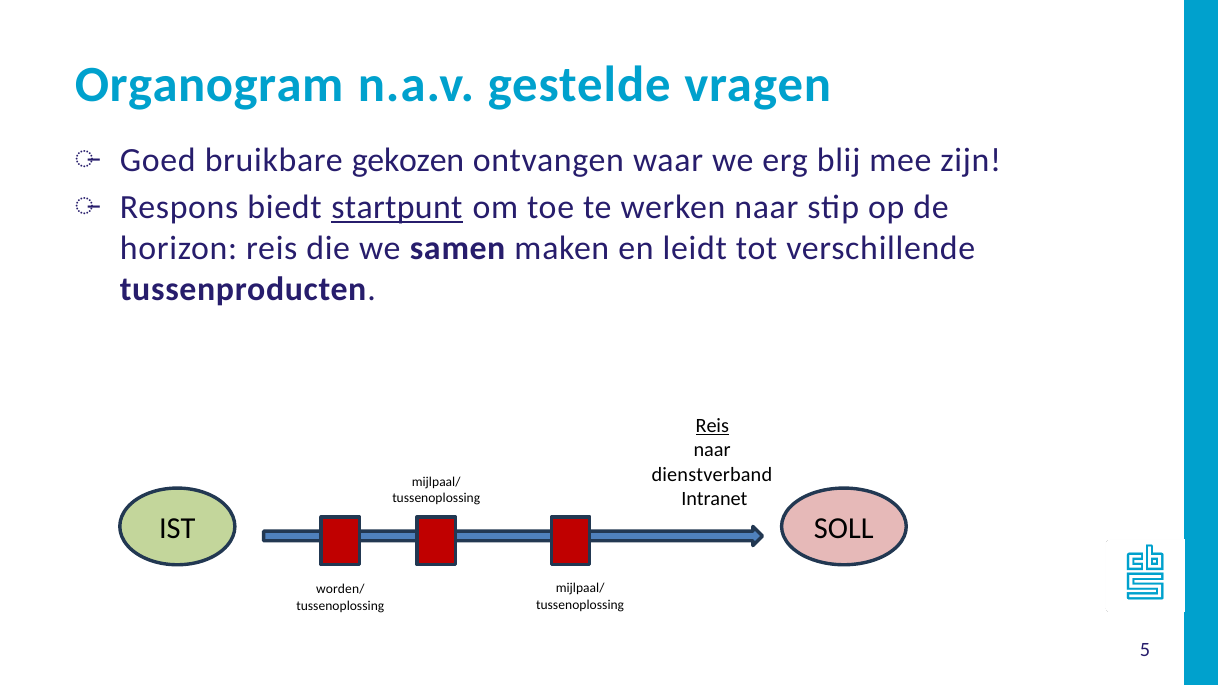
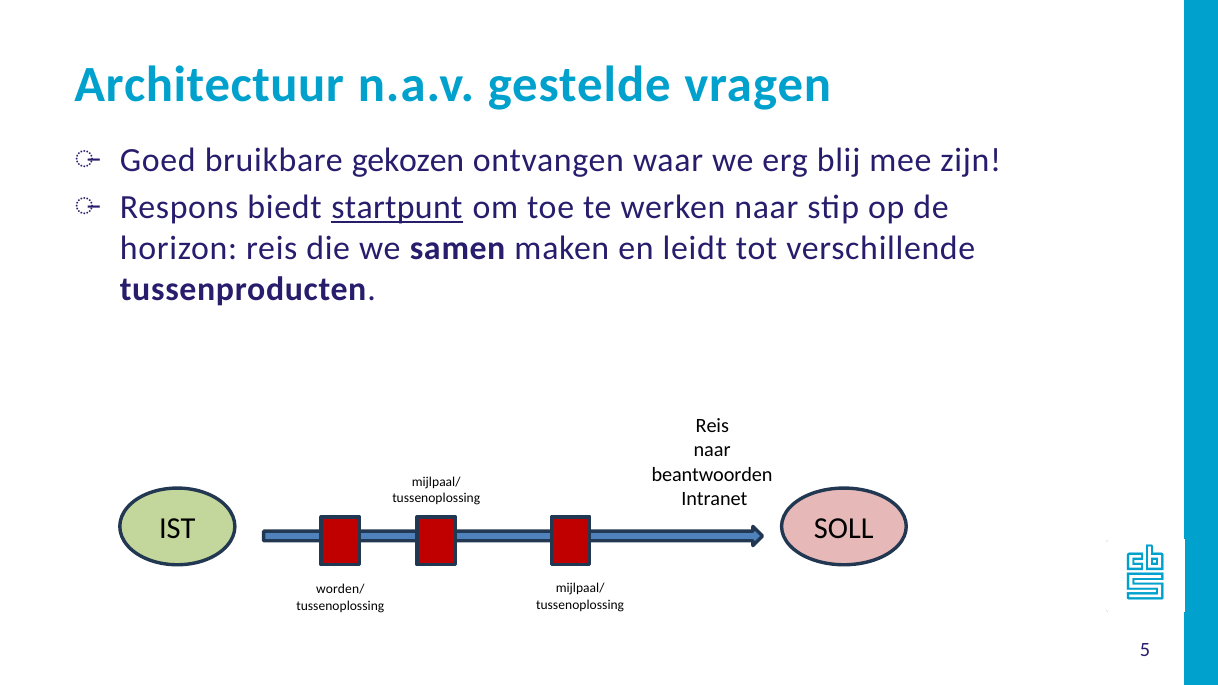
Organogram: Organogram -> Architectuur
Reis at (712, 426) underline: present -> none
dienstverband: dienstverband -> beantwoorden
